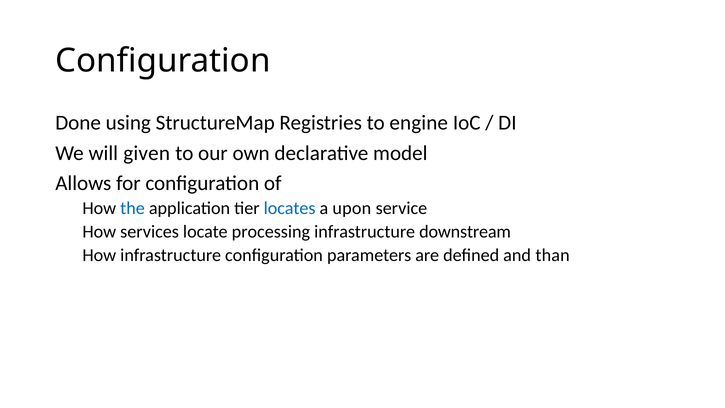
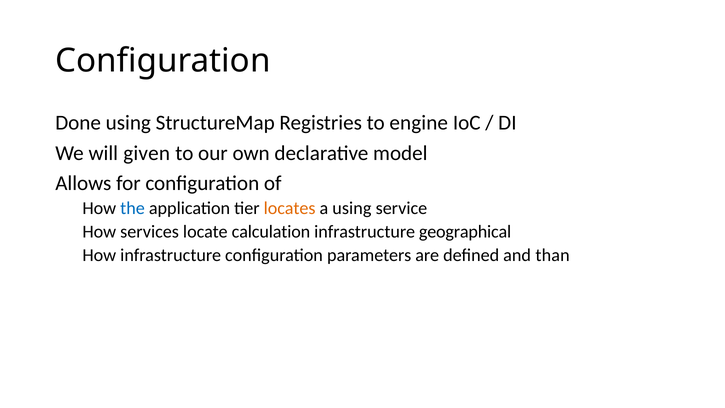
locates colour: blue -> orange
a upon: upon -> using
processing: processing -> calculation
downstream: downstream -> geographical
